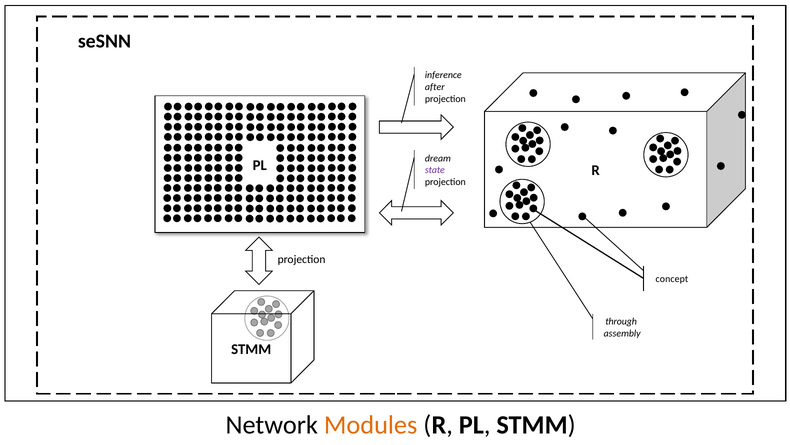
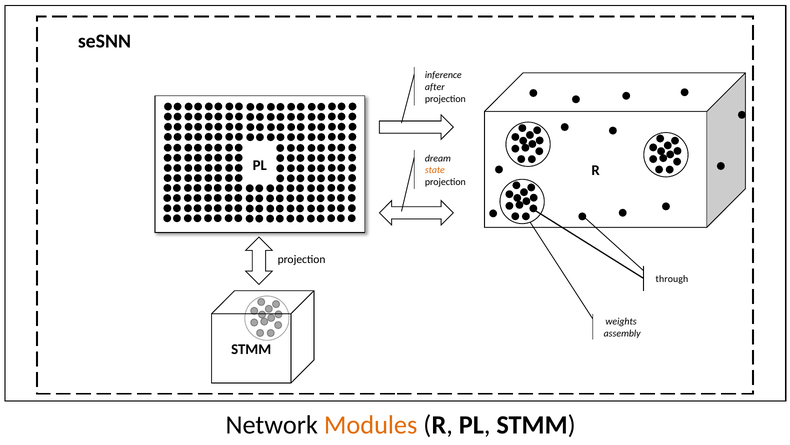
state colour: purple -> orange
concept: concept -> through
through: through -> weights
